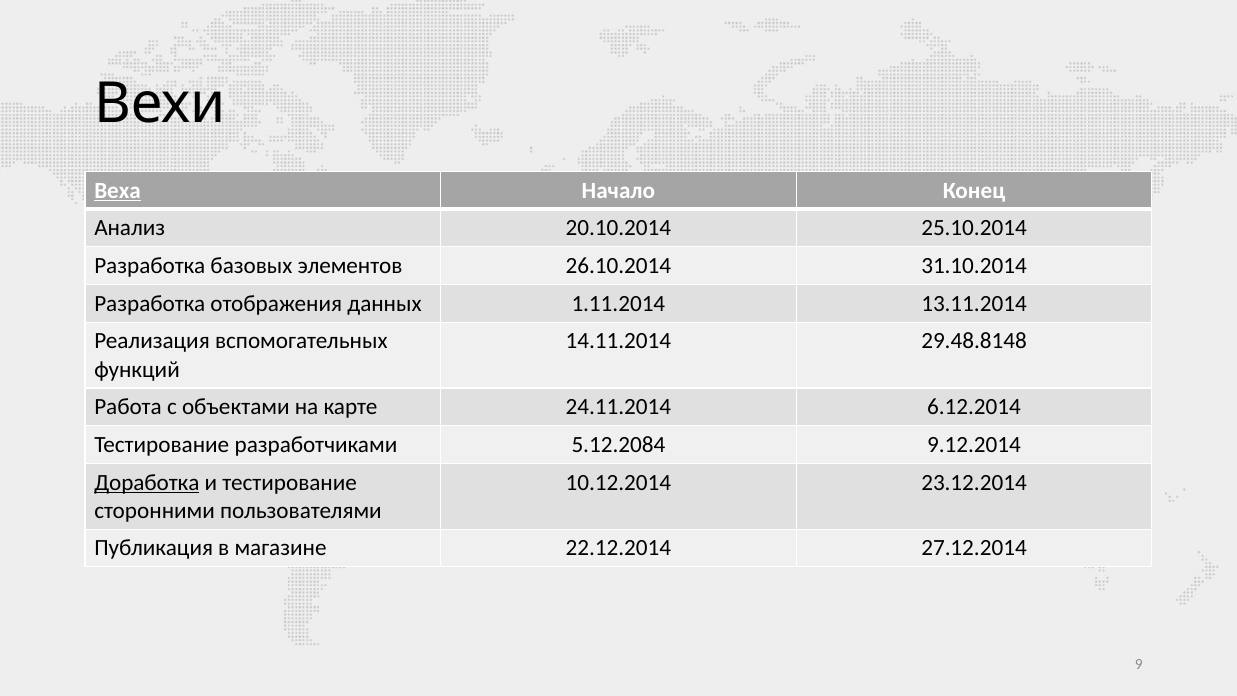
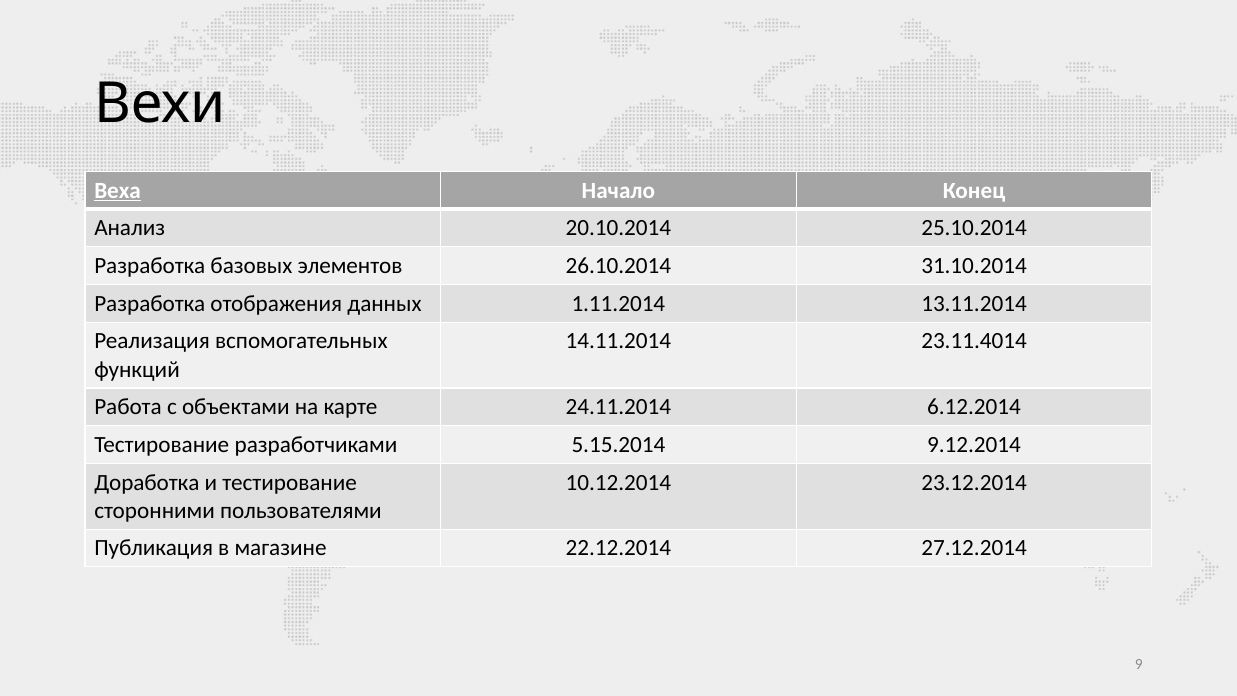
29.48.8148: 29.48.8148 -> 23.11.4014
5.12.2084: 5.12.2084 -> 5.15.2014
Доработка underline: present -> none
